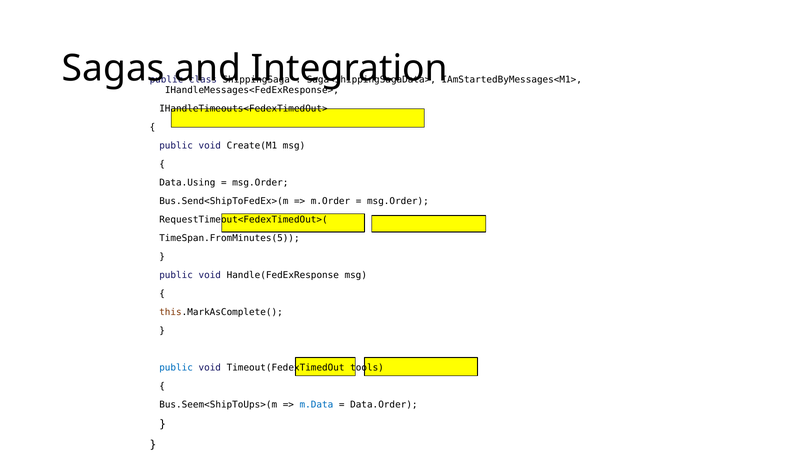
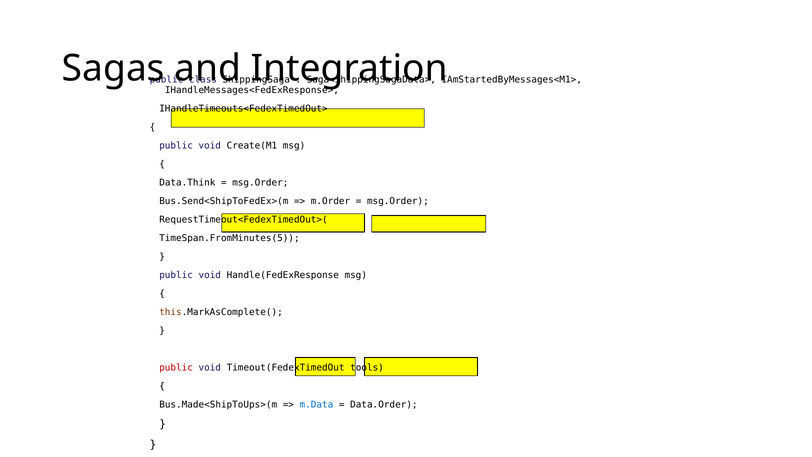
Data.Using: Data.Using -> Data.Think
public at (176, 368) colour: blue -> red
Bus.Seem<ShipToUps>(m: Bus.Seem<ShipToUps>(m -> Bus.Made<ShipToUps>(m
